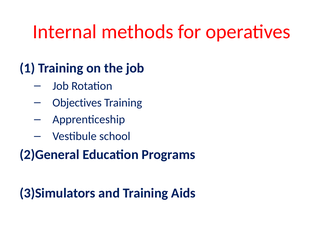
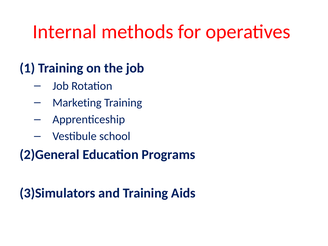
Objectives: Objectives -> Marketing
